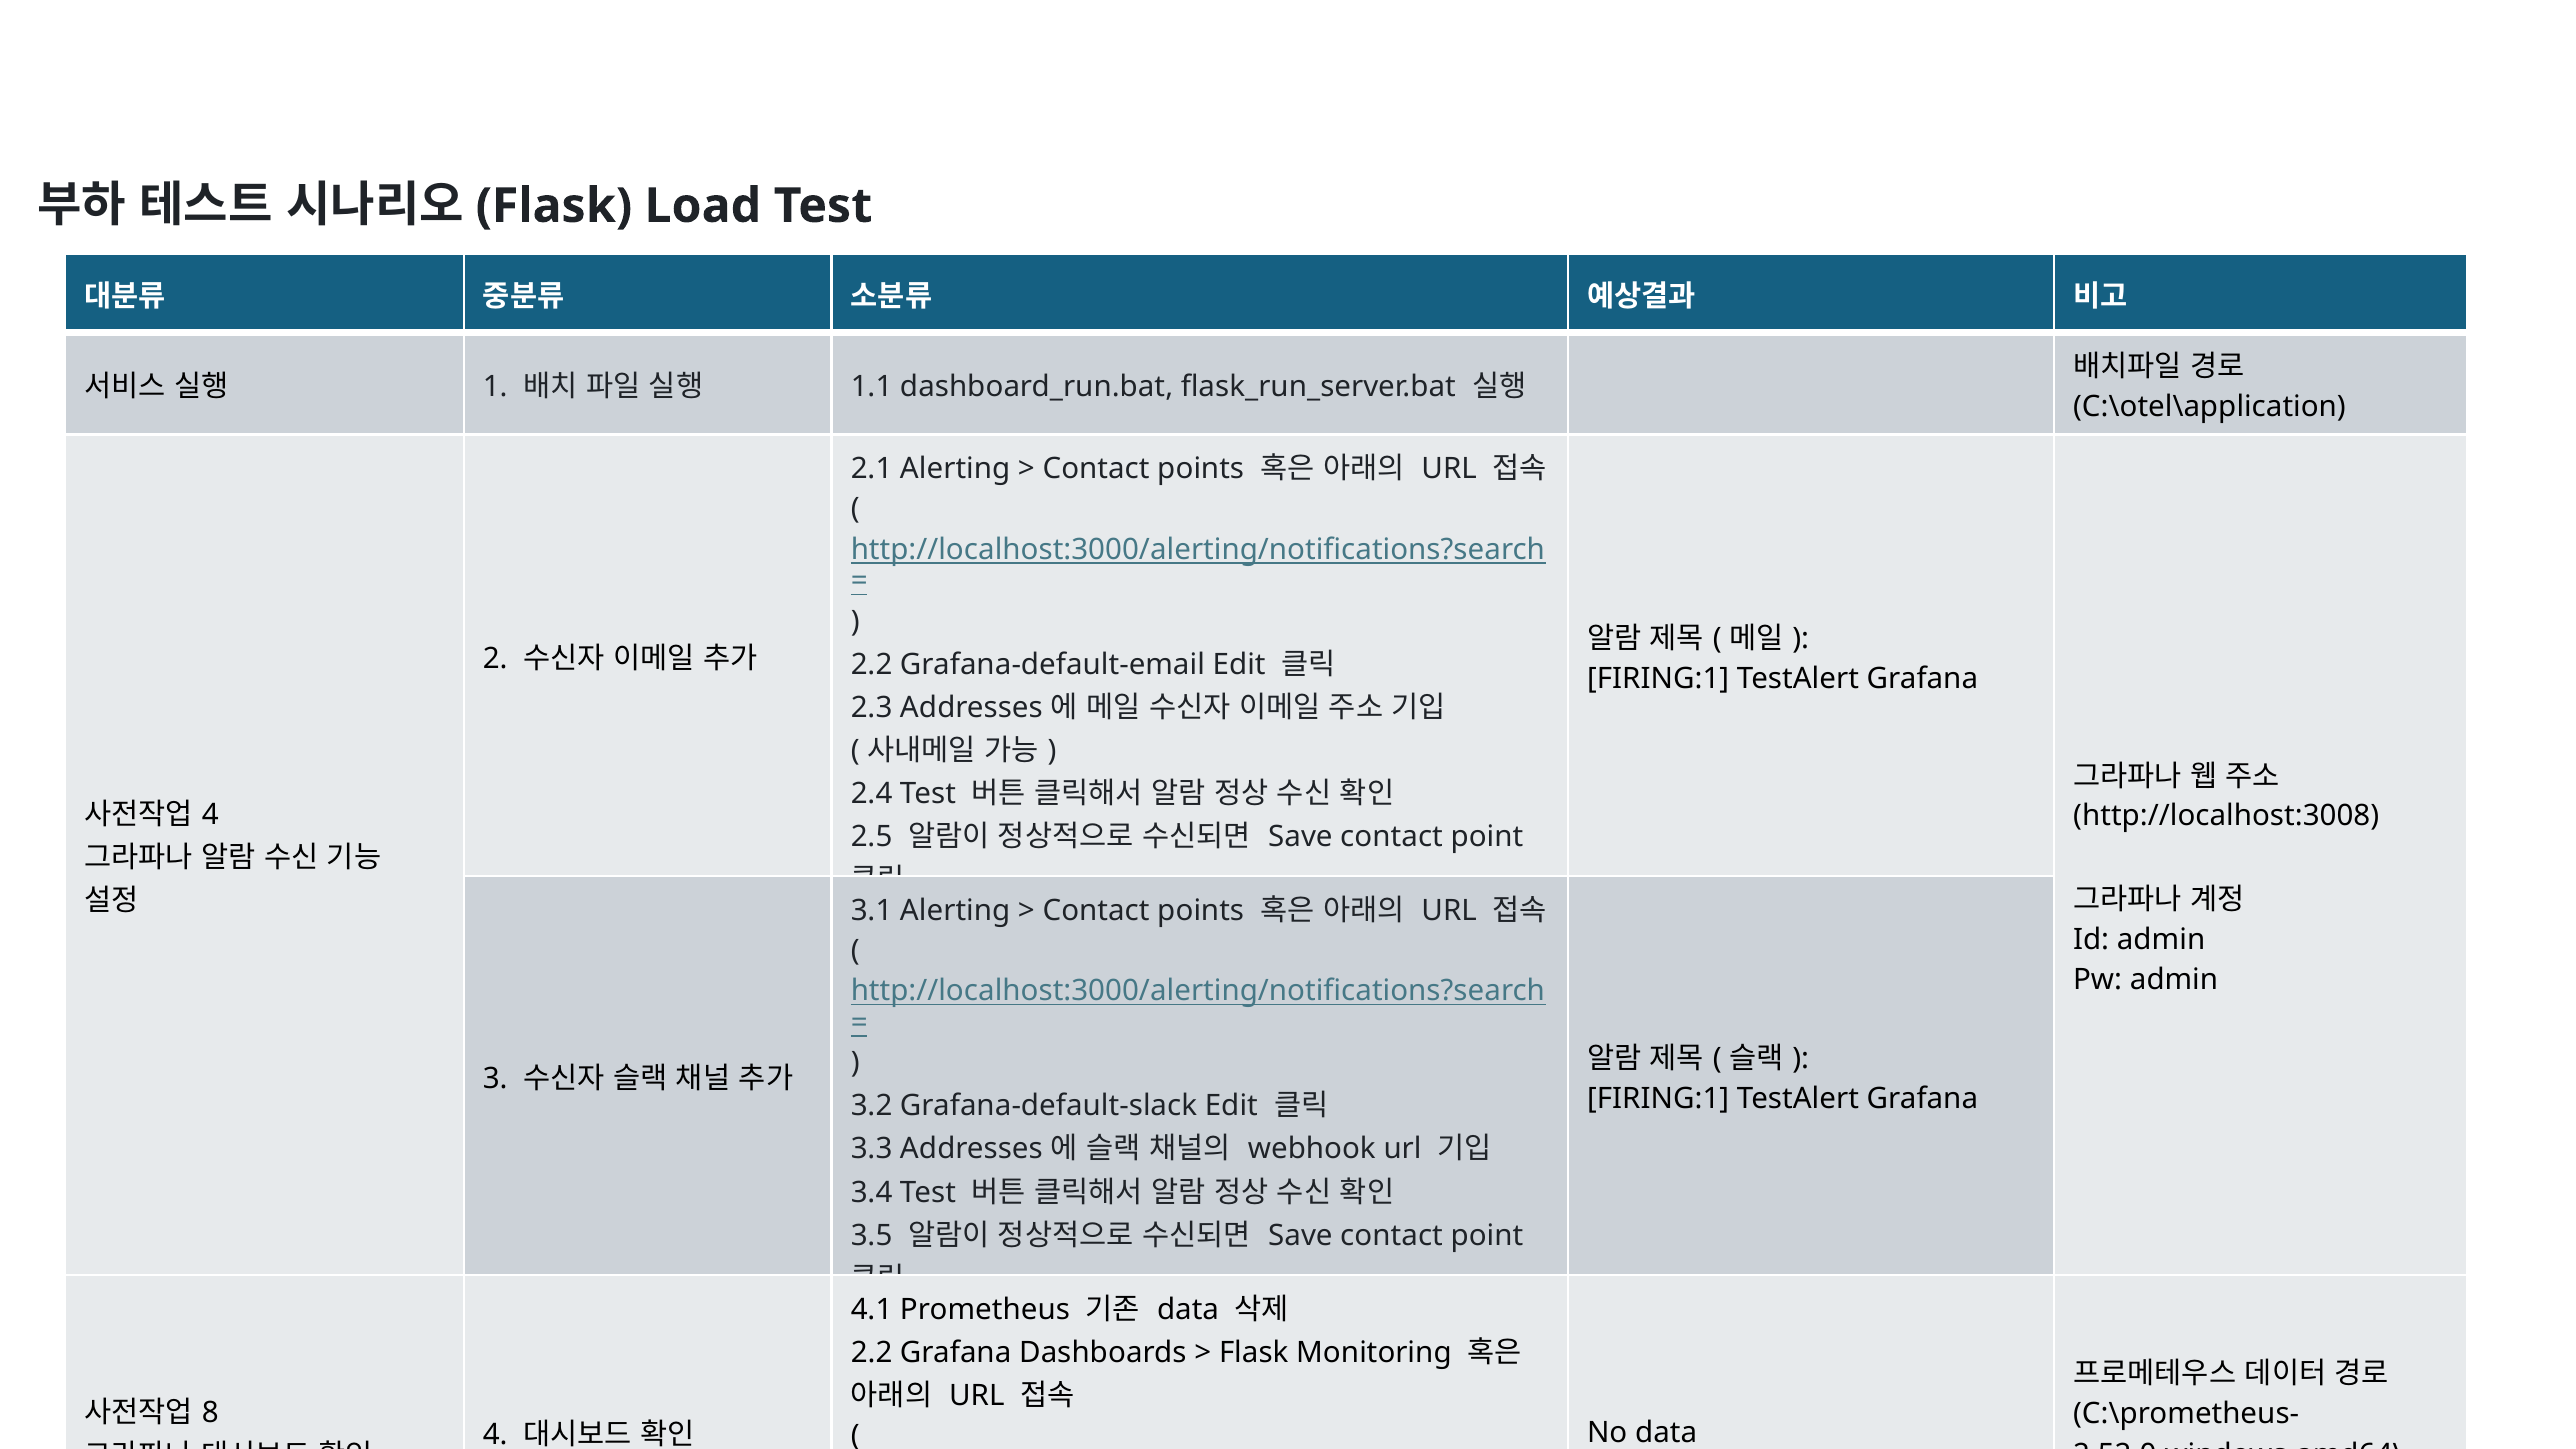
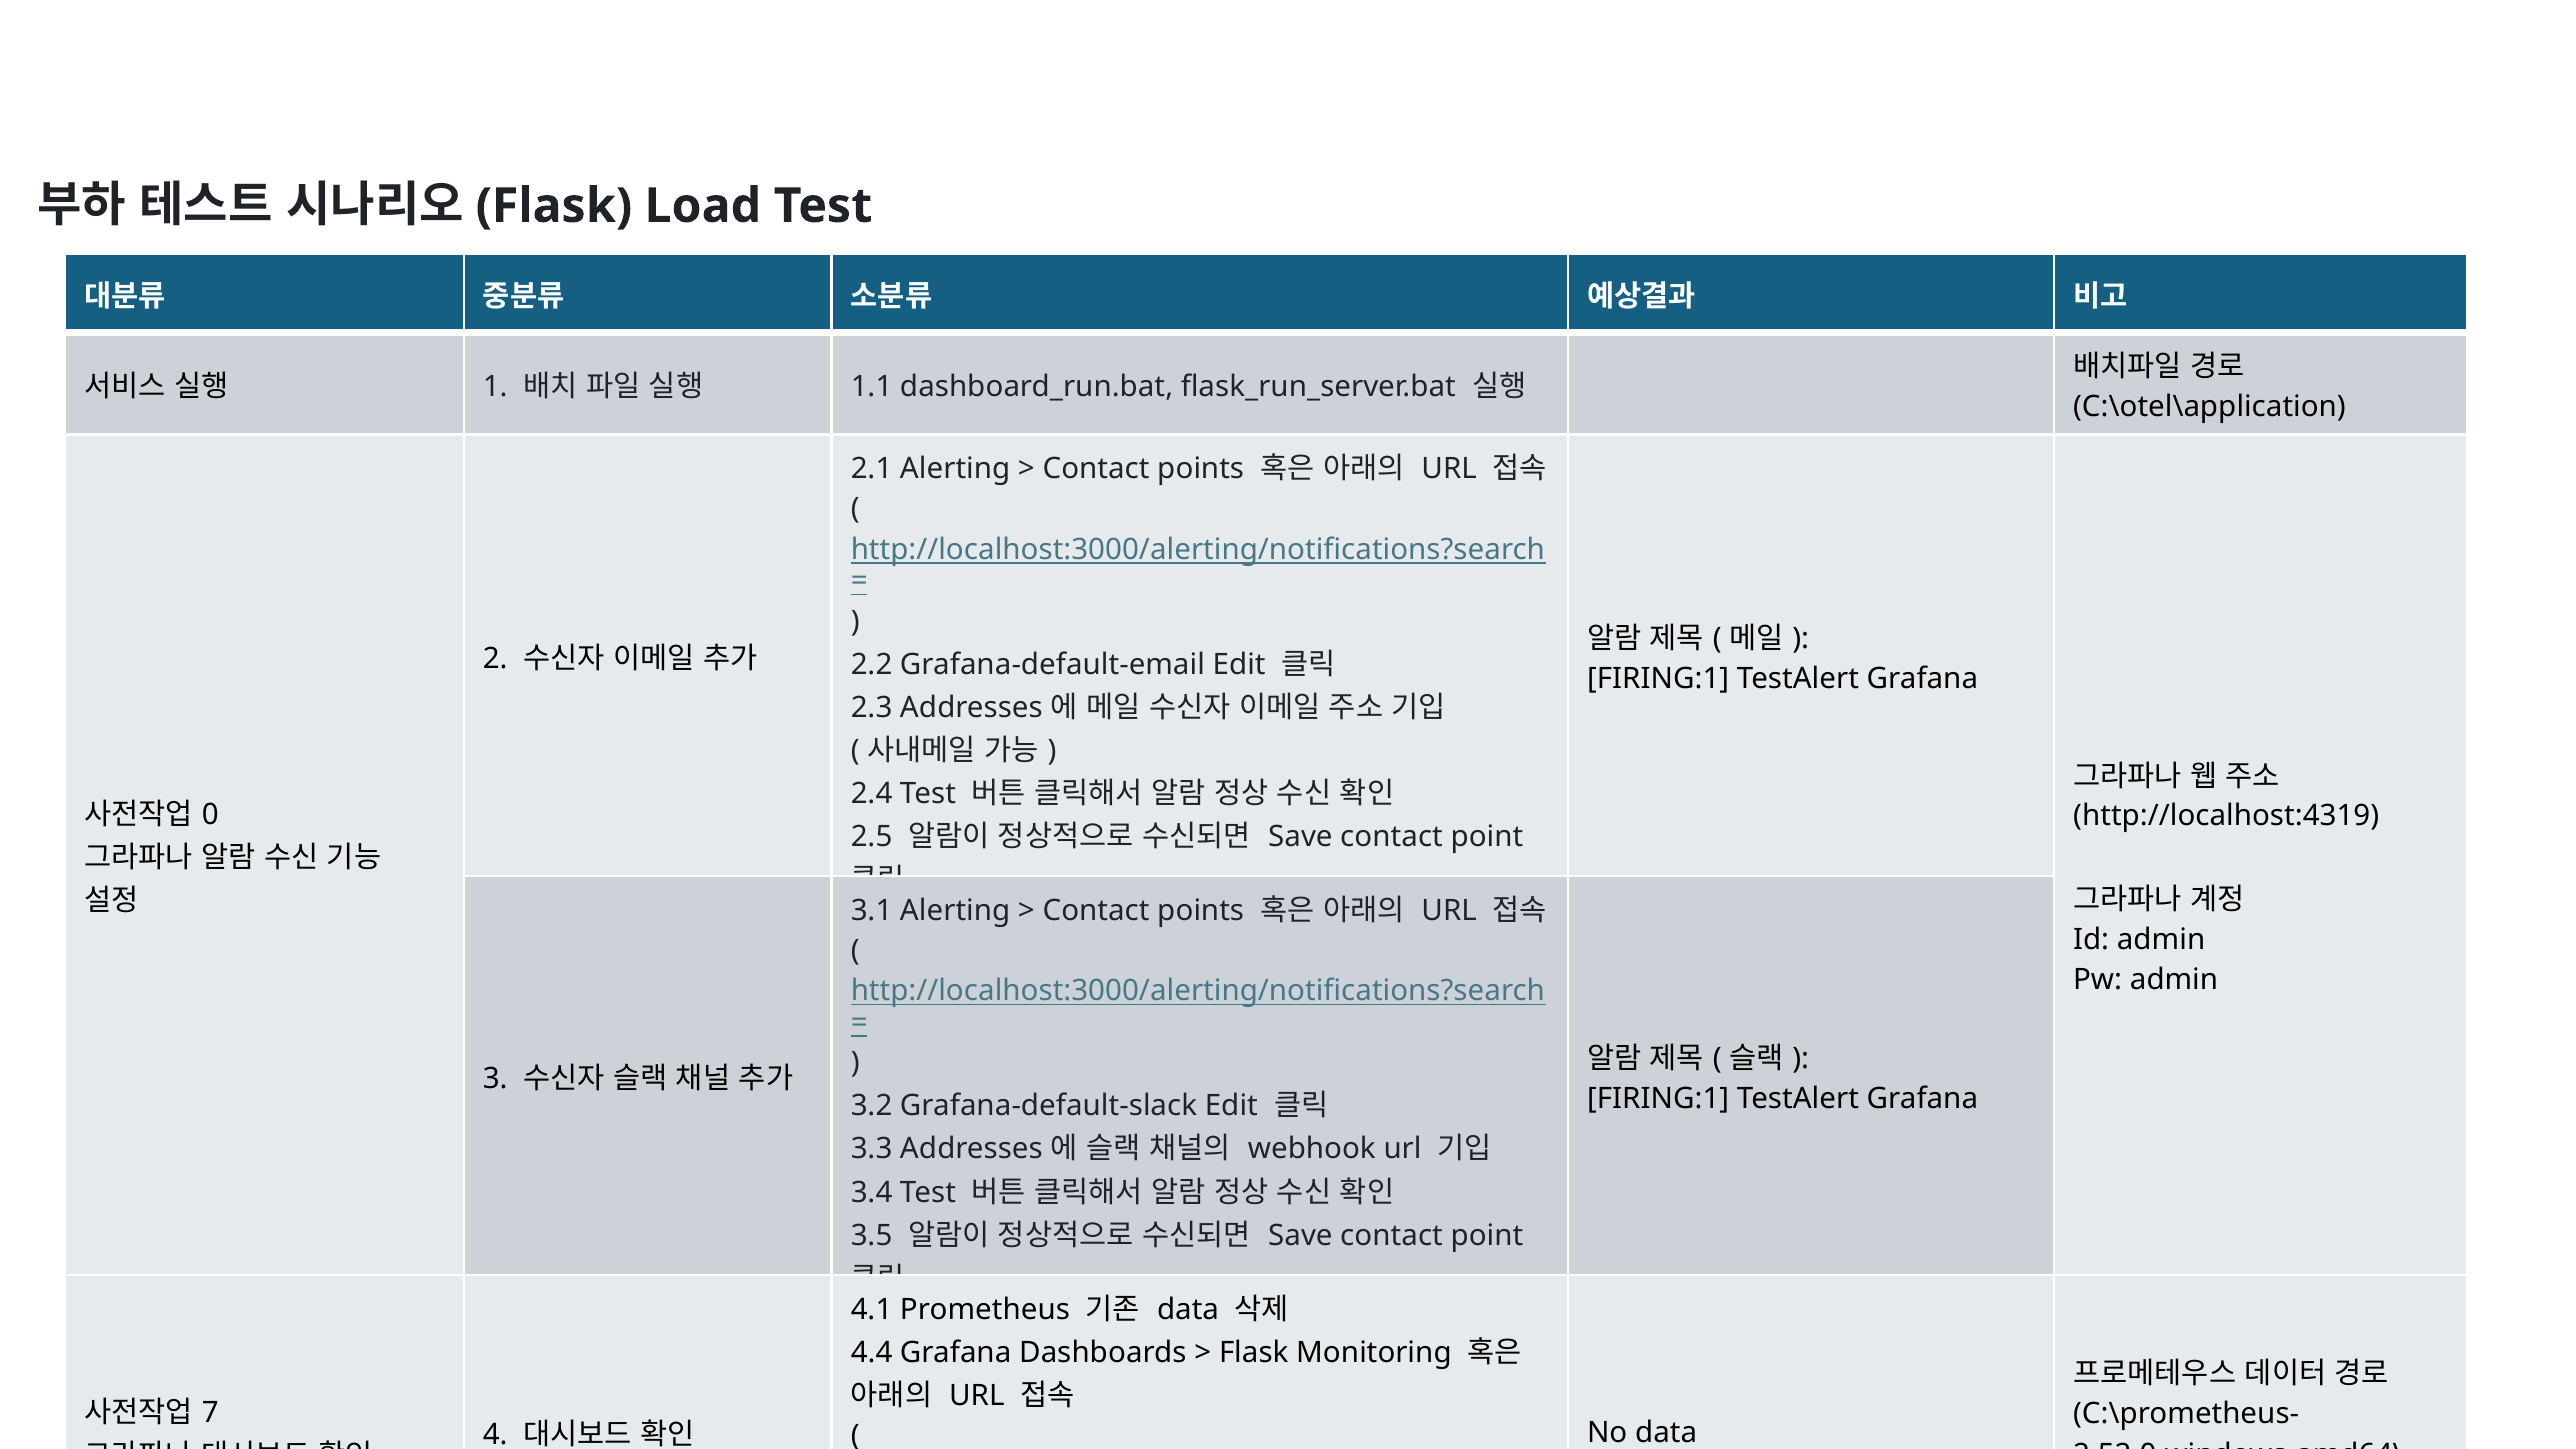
4 at (210, 815): 4 -> 0
http://localhost:3008: http://localhost:3008 -> http://localhost:4319
2.2 at (872, 1352): 2.2 -> 4.4
8: 8 -> 7
